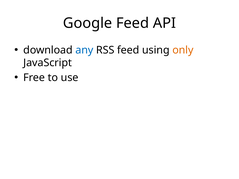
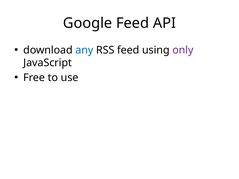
only colour: orange -> purple
